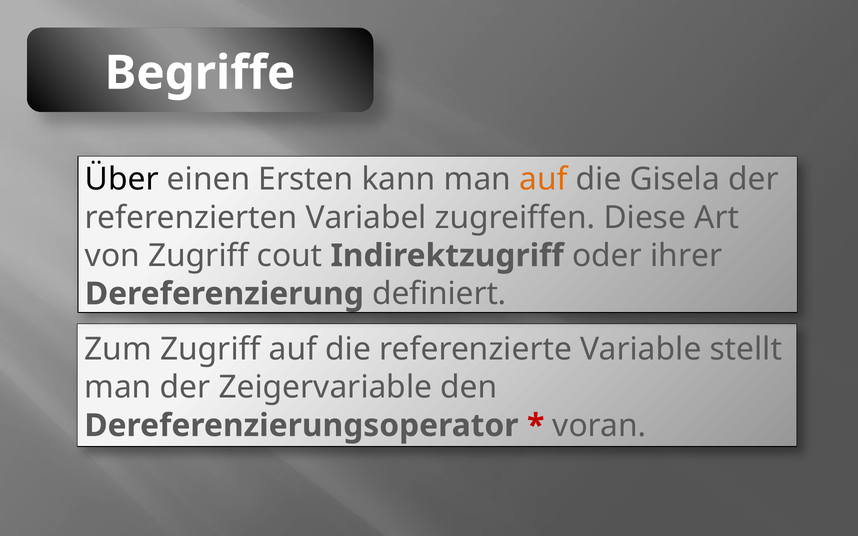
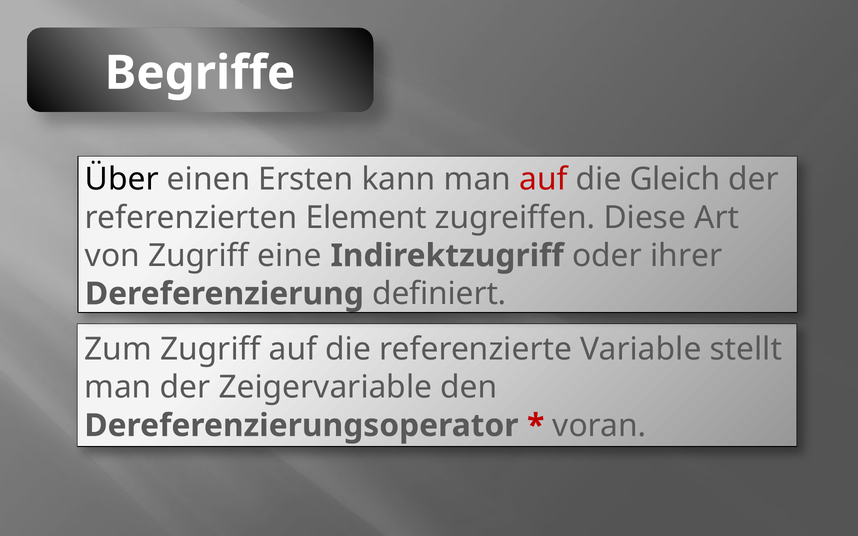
auf at (543, 179) colour: orange -> red
Gisela: Gisela -> Gleich
Variabel: Variabel -> Element
cout: cout -> eine
